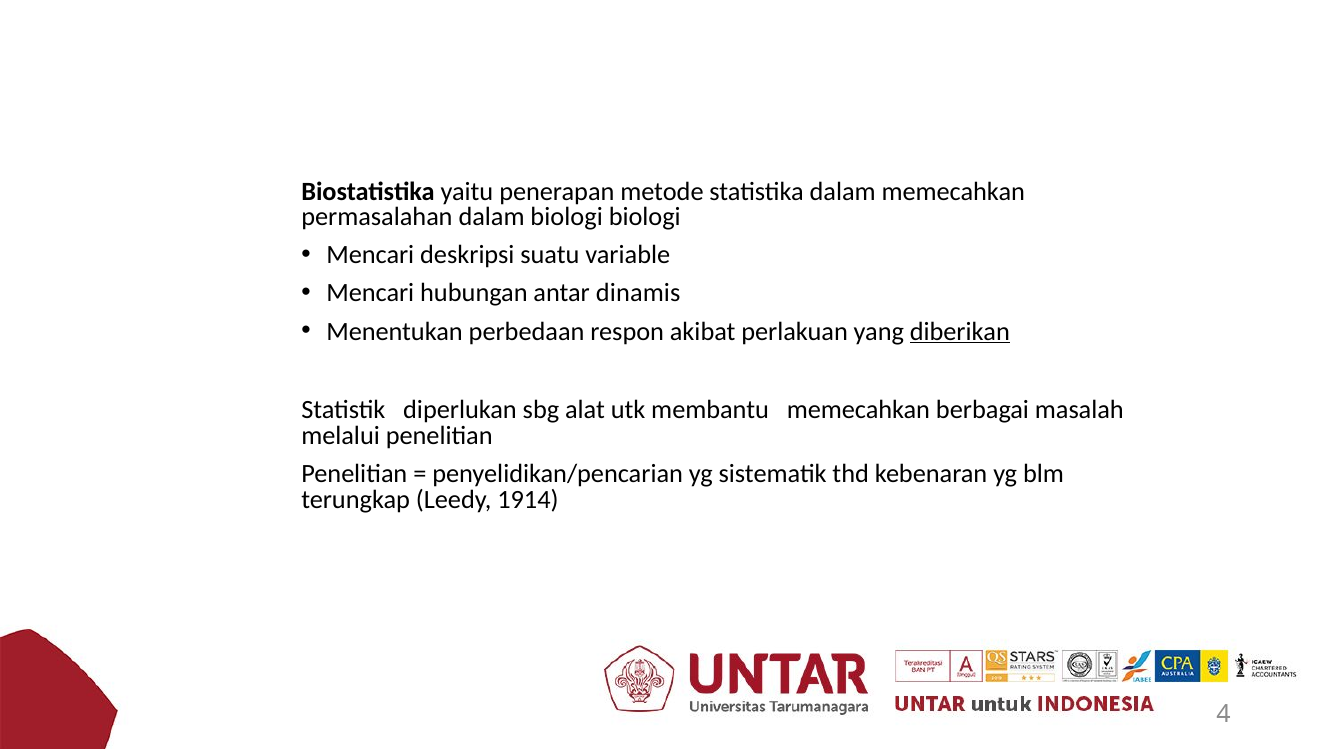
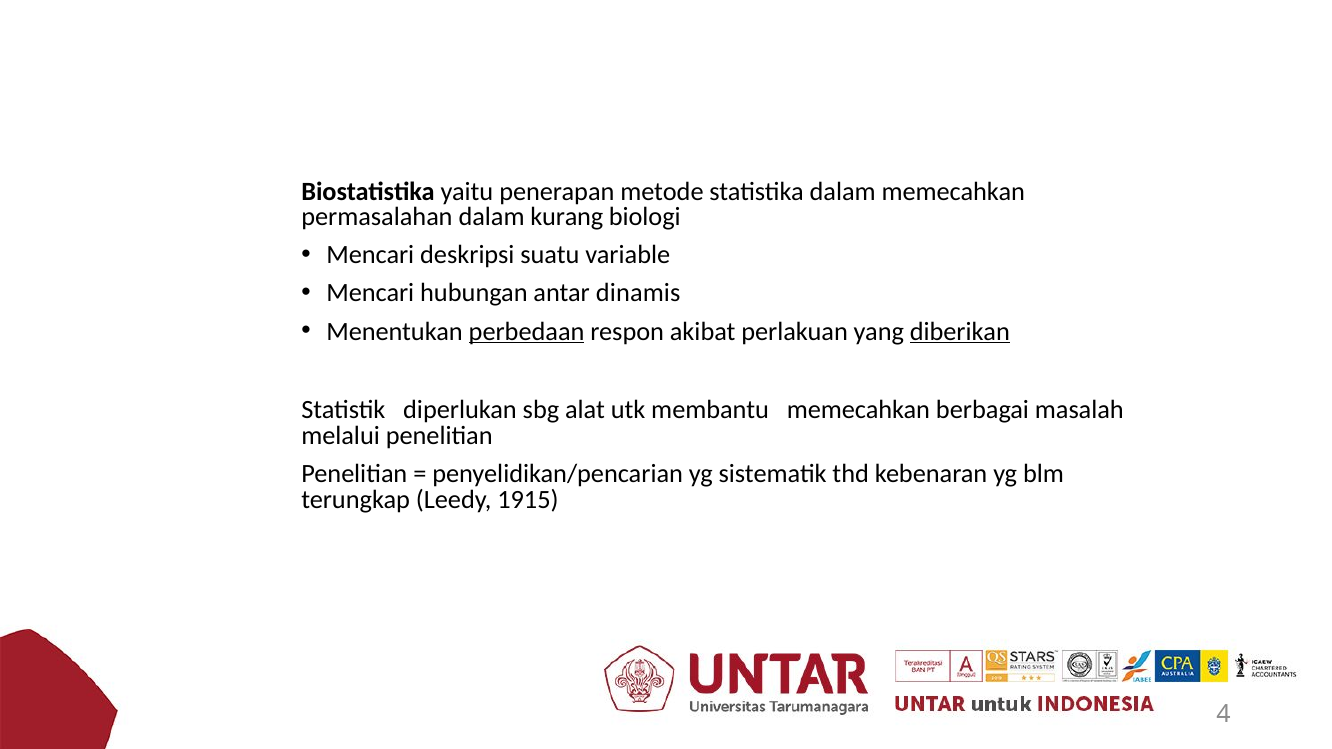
dalam biologi: biologi -> kurang
perbedaan underline: none -> present
1914: 1914 -> 1915
